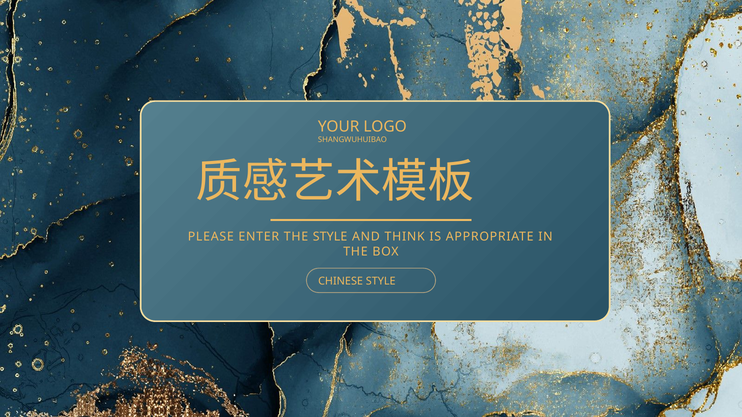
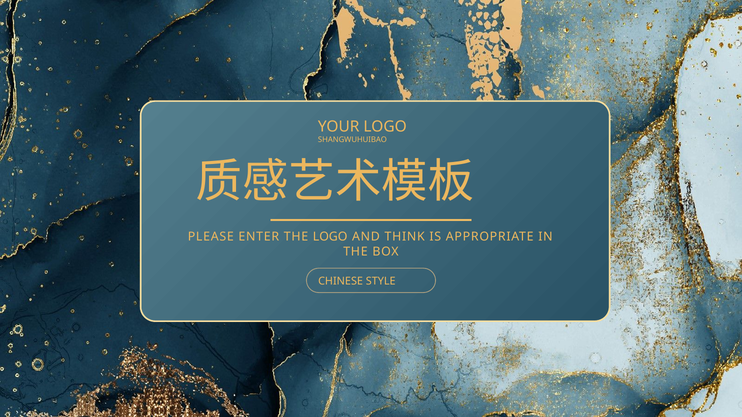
THE STYLE: STYLE -> LOGO
